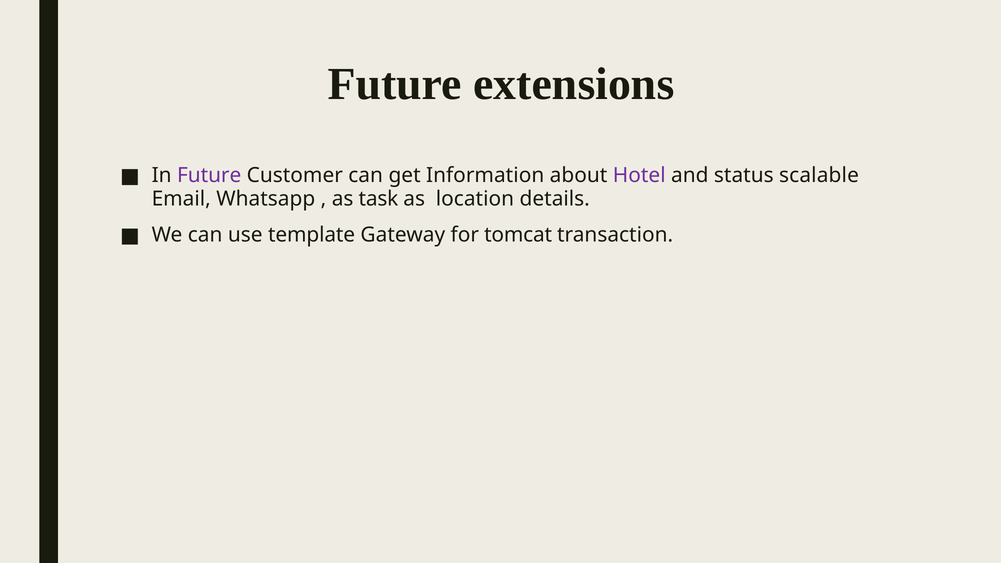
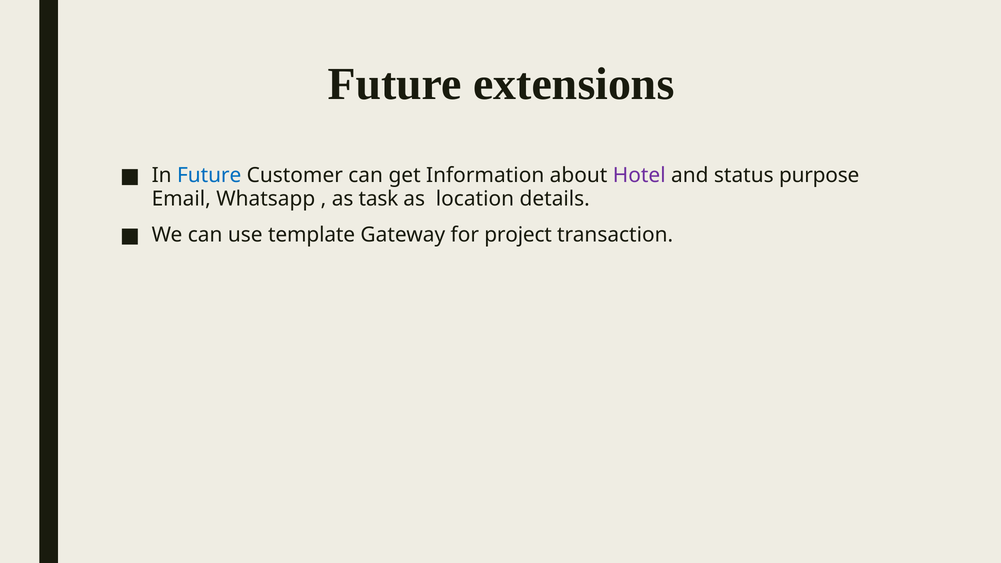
Future at (209, 175) colour: purple -> blue
scalable: scalable -> purpose
tomcat: tomcat -> project
